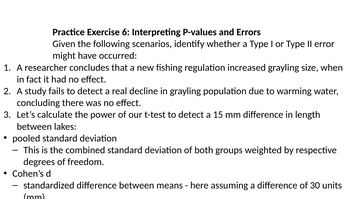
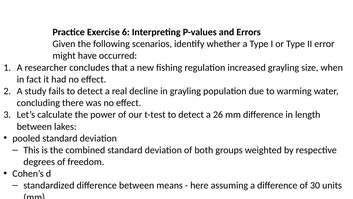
15: 15 -> 26
